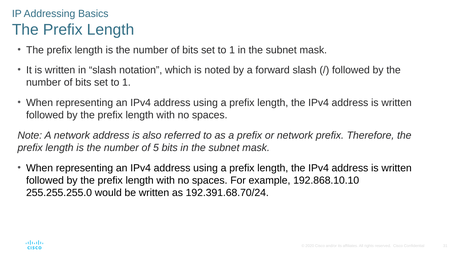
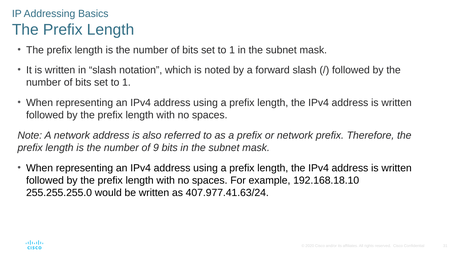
5: 5 -> 9
192.868.10.10: 192.868.10.10 -> 192.168.18.10
192.391.68.70/24: 192.391.68.70/24 -> 407.977.41.63/24
